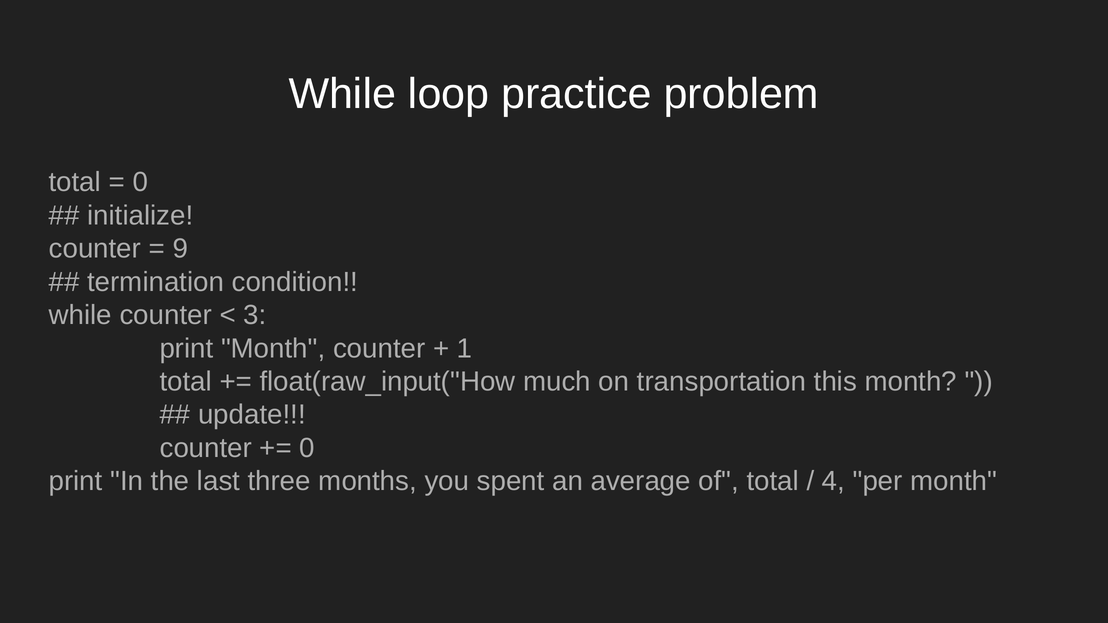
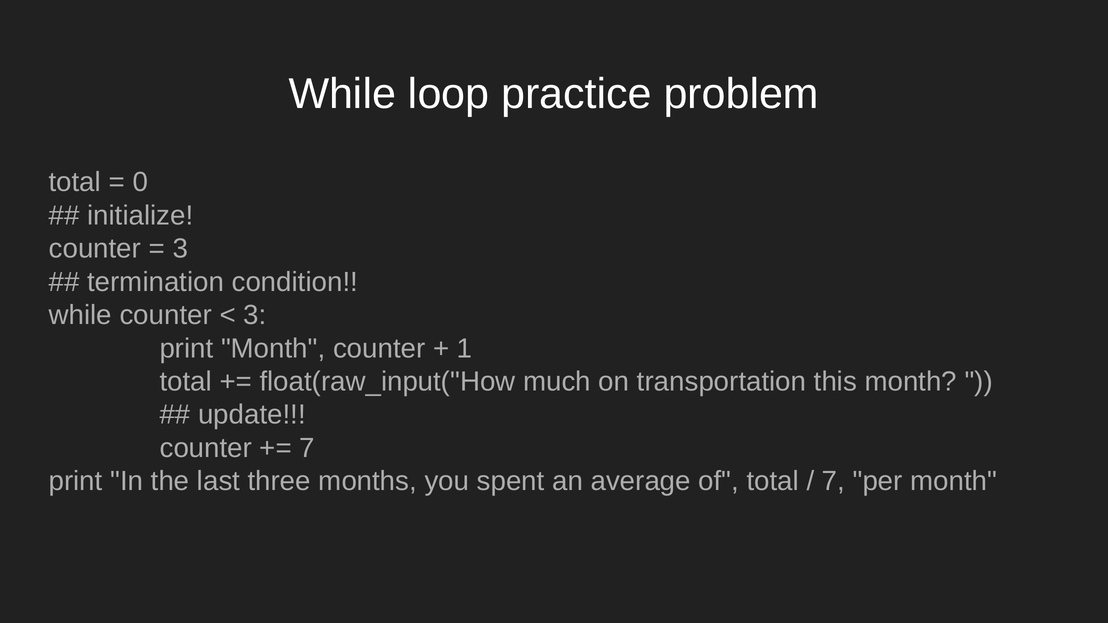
9 at (180, 249): 9 -> 3
0 at (307, 448): 0 -> 7
4 at (833, 481): 4 -> 7
